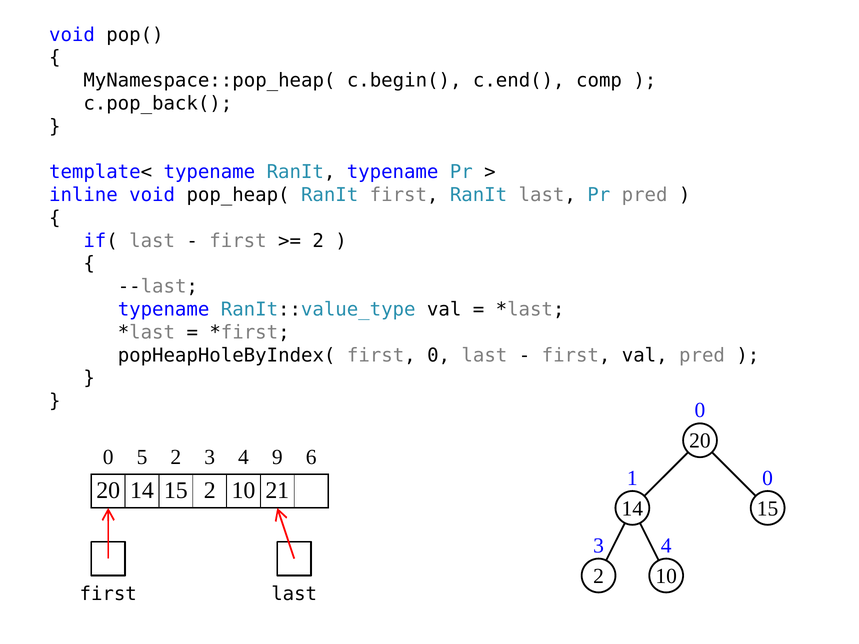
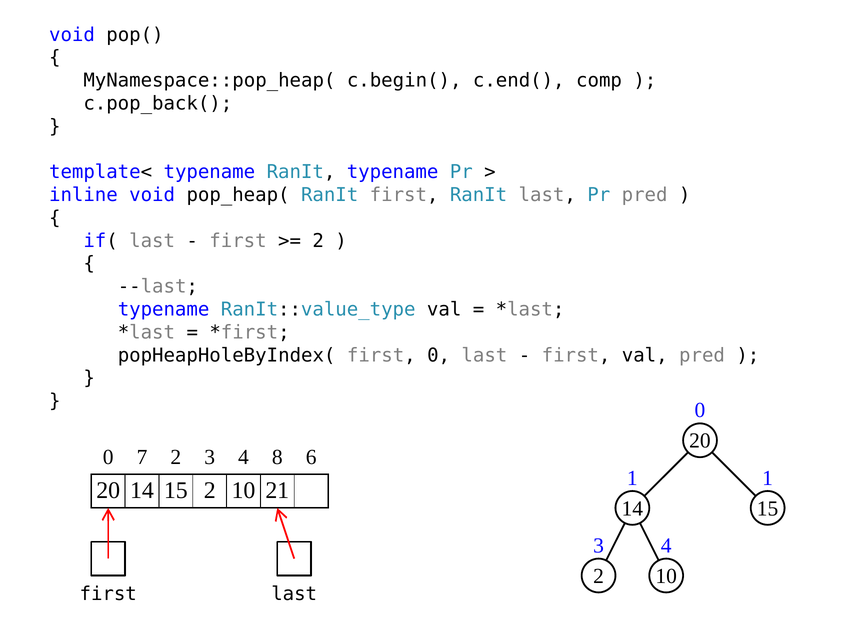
5: 5 -> 7
9: 9 -> 8
1 0: 0 -> 1
